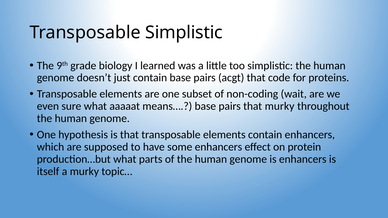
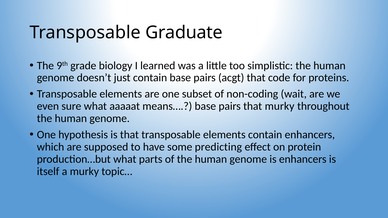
Transposable Simplistic: Simplistic -> Graduate
some enhancers: enhancers -> predicting
